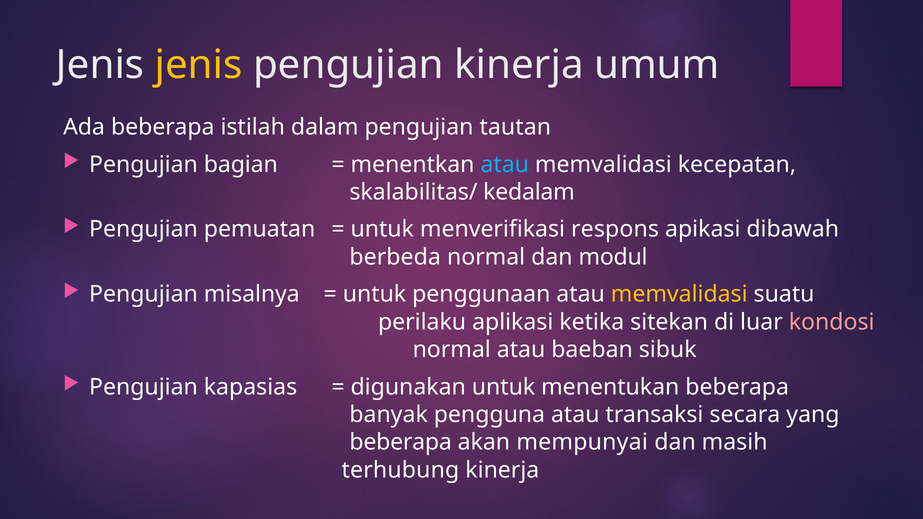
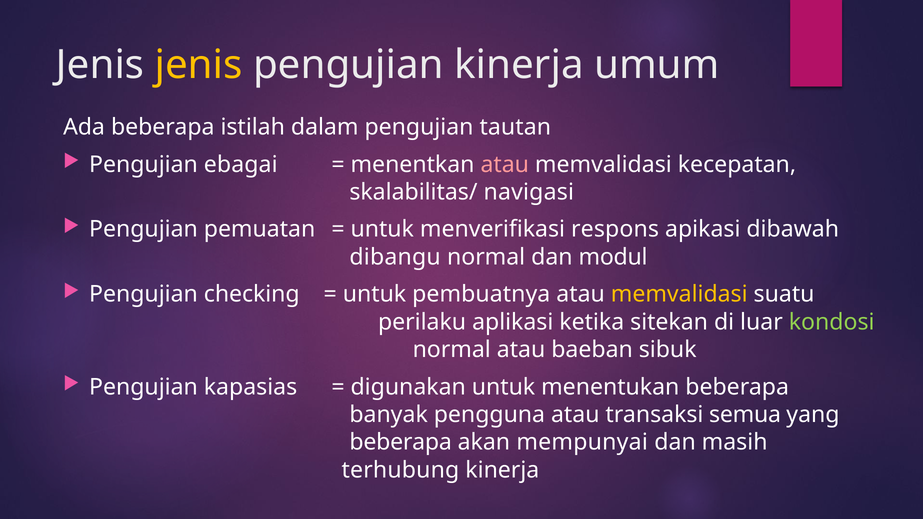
bagian: bagian -> ebagai
atau at (505, 164) colour: light blue -> pink
kedalam: kedalam -> navigasi
berbeda: berbeda -> dibangu
misalnya: misalnya -> checking
penggunaan: penggunaan -> pembuatnya
kondosi colour: pink -> light green
secara: secara -> semua
